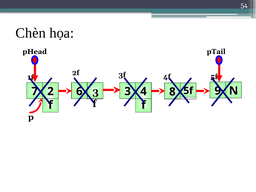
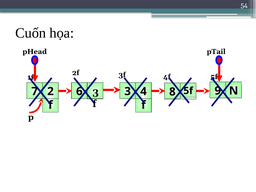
Chèn: Chèn -> Cuốn
